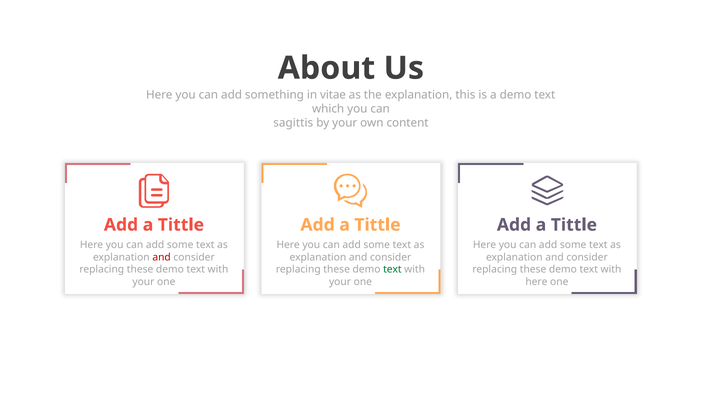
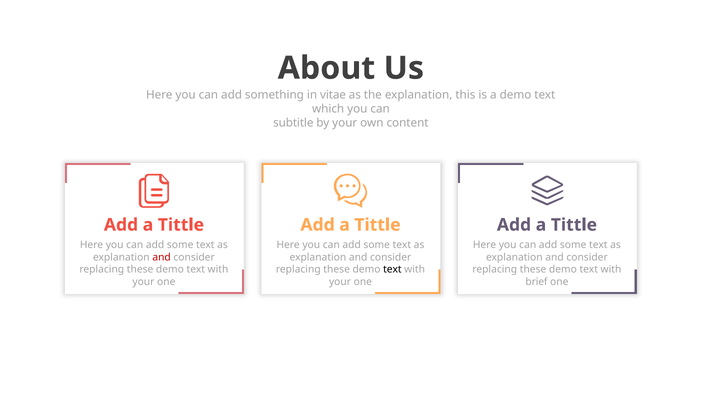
sagittis: sagittis -> subtitle
text at (392, 270) colour: green -> black
here at (536, 282): here -> brief
